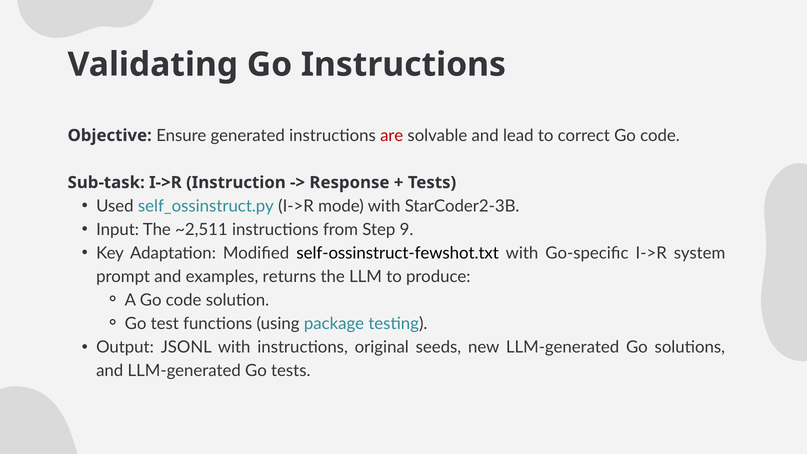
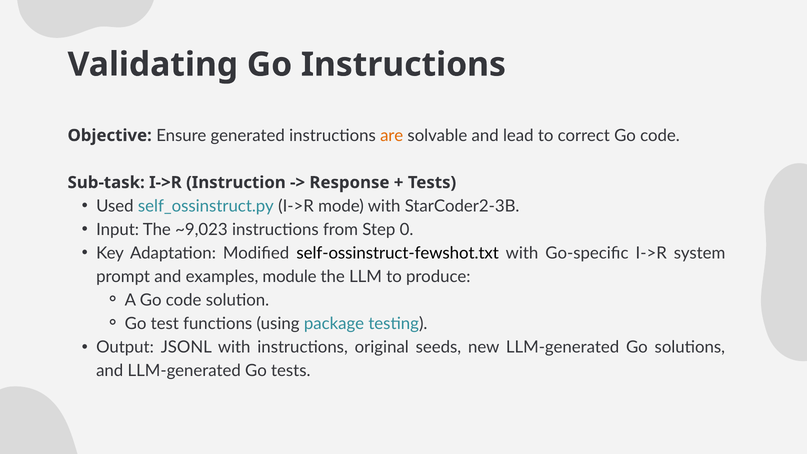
are colour: red -> orange
~2,511: ~2,511 -> ~9,023
9: 9 -> 0
returns: returns -> module
